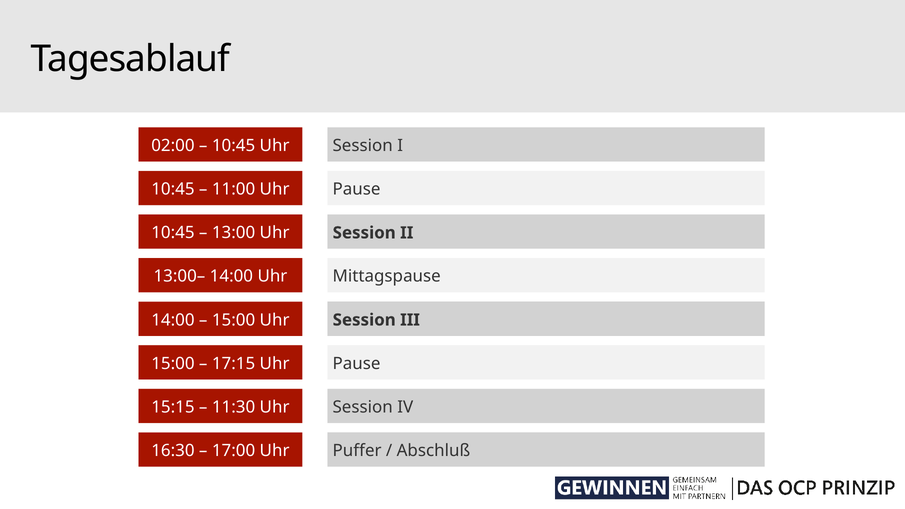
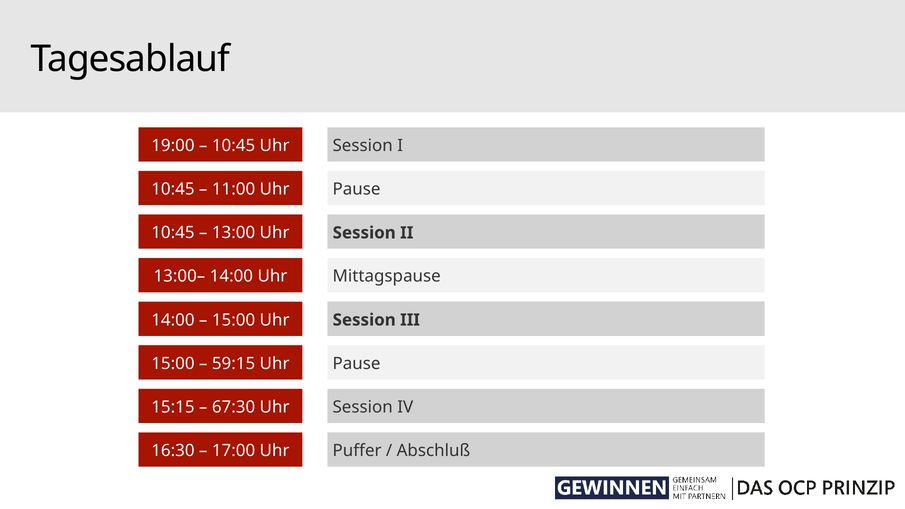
02:00: 02:00 -> 19:00
17:15: 17:15 -> 59:15
11:30: 11:30 -> 67:30
